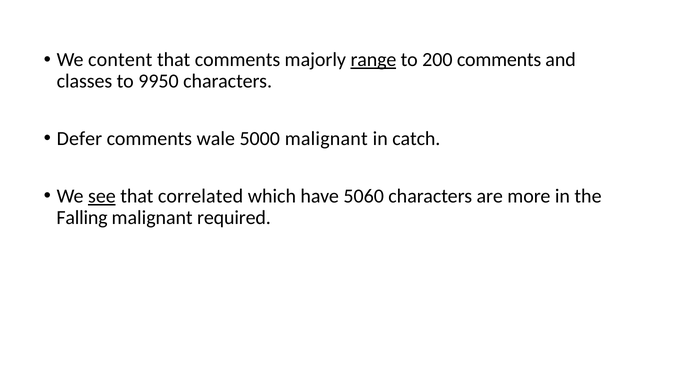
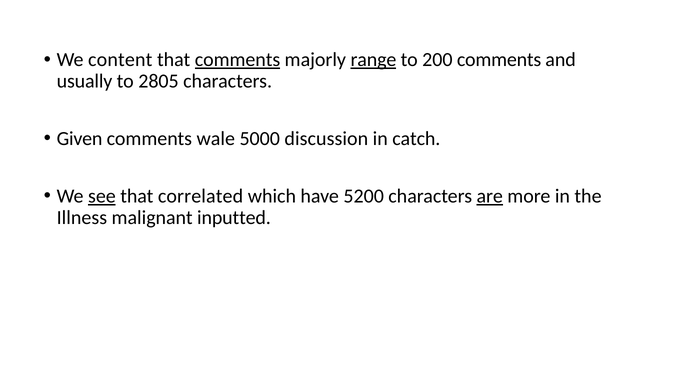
comments at (238, 60) underline: none -> present
classes: classes -> usually
9950: 9950 -> 2805
Defer: Defer -> Given
5000 malignant: malignant -> discussion
5060: 5060 -> 5200
are underline: none -> present
Falling: Falling -> Illness
required: required -> inputted
